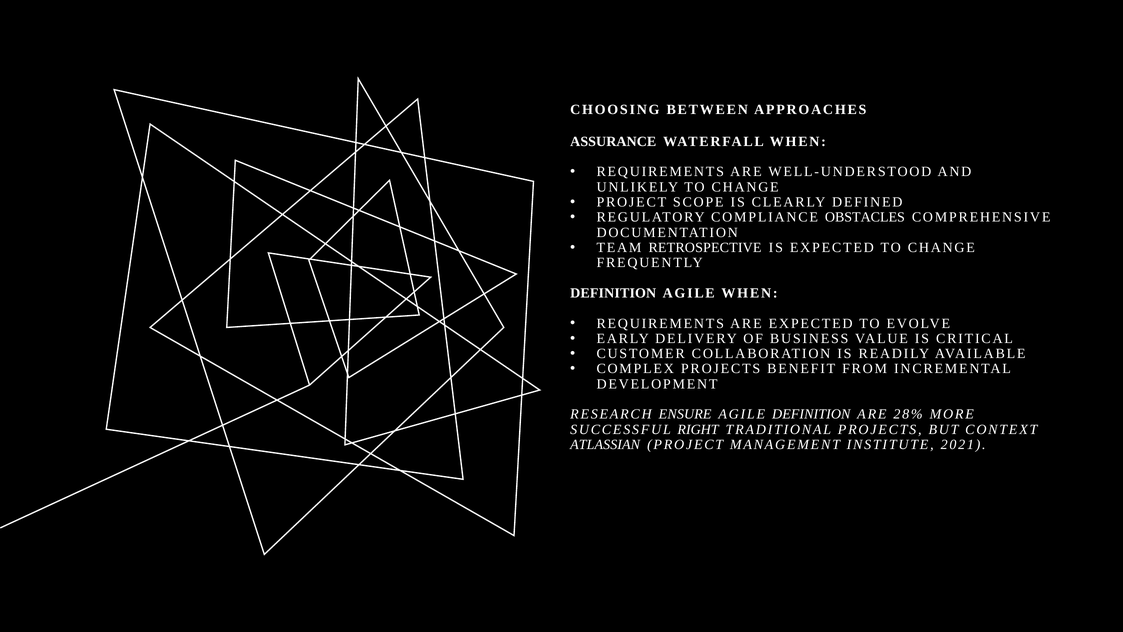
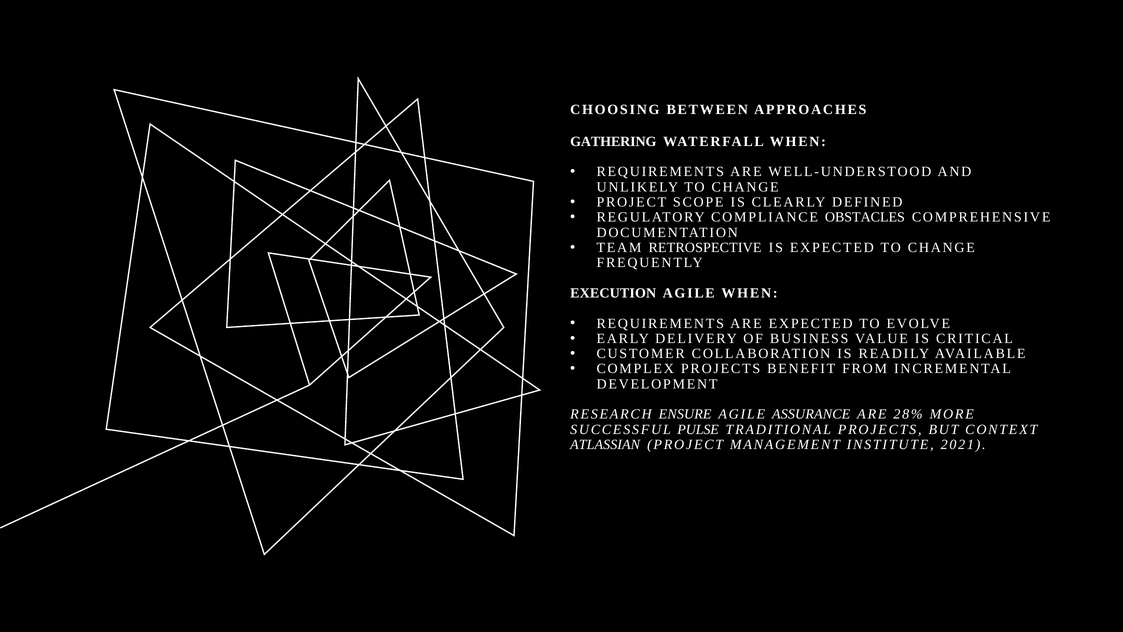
ASSURANCE: ASSURANCE -> GATHERING
DEFINITION at (613, 293): DEFINITION -> EXECUTION
AGILE DEFINITION: DEFINITION -> ASSURANCE
RIGHT: RIGHT -> PULSE
